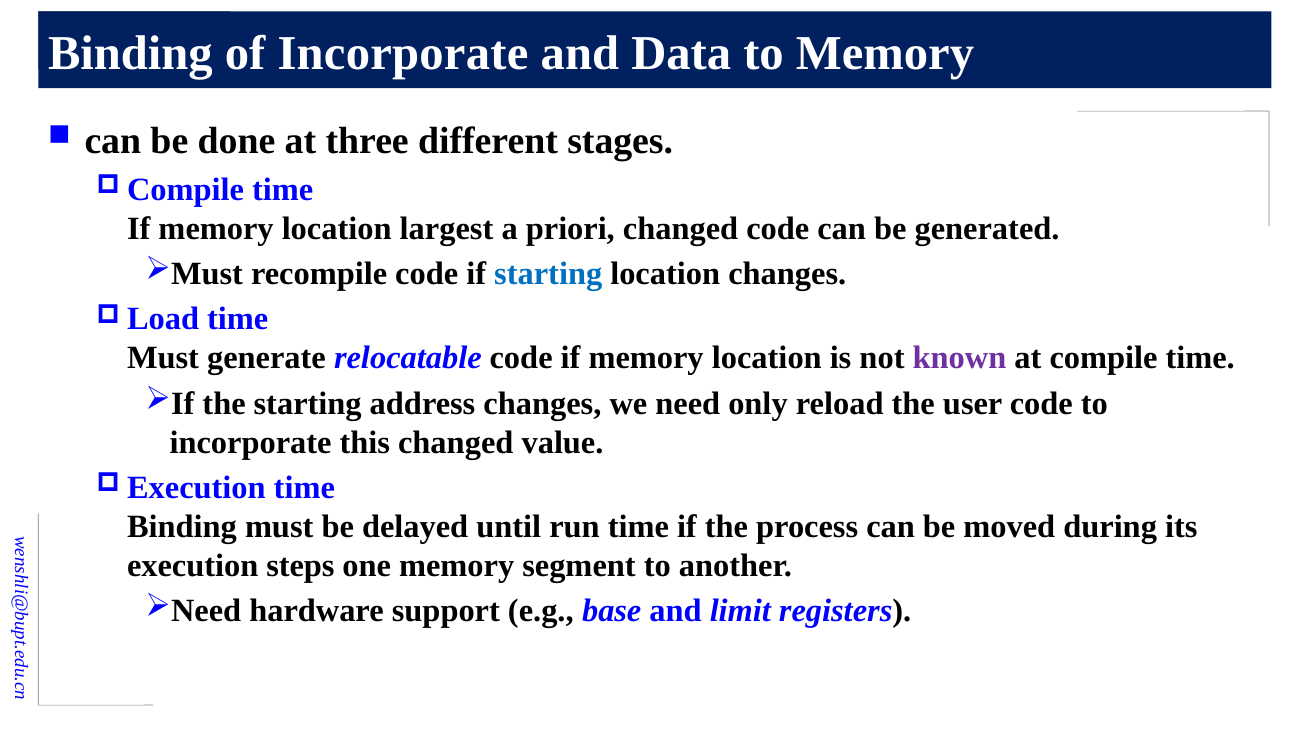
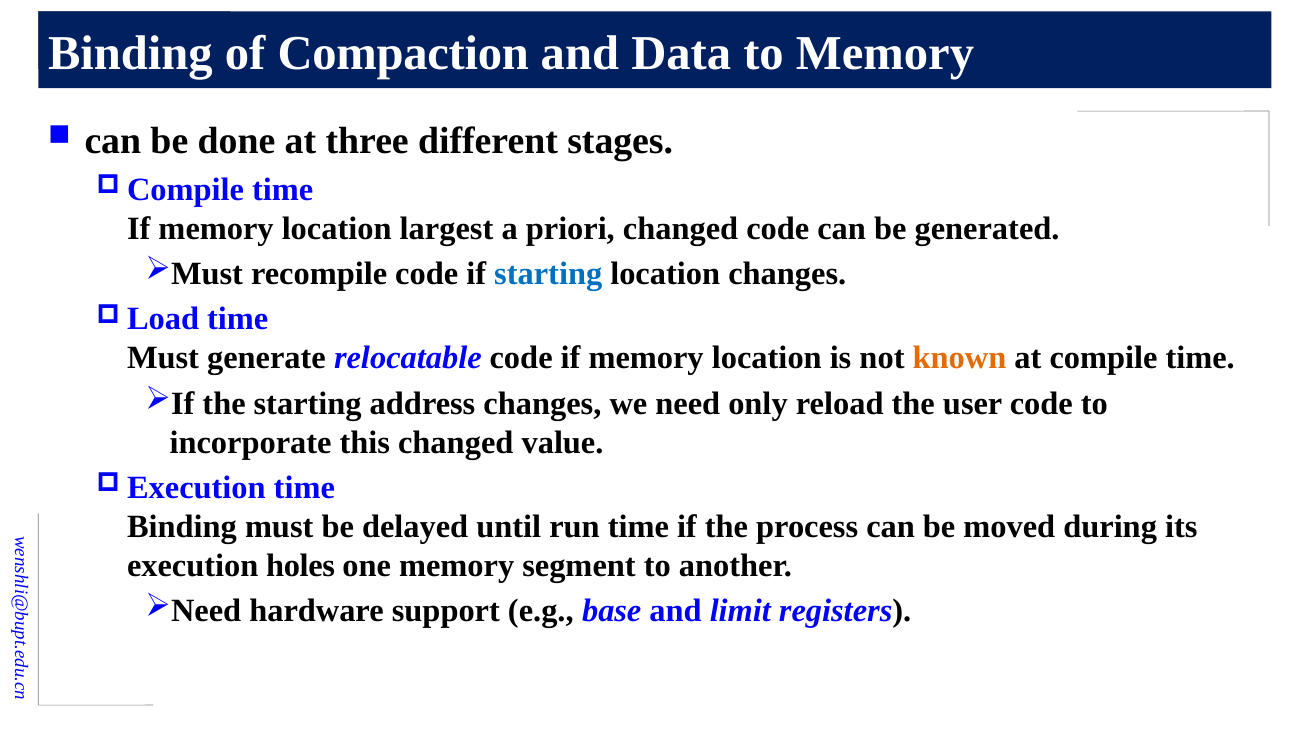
of Incorporate: Incorporate -> Compaction
known colour: purple -> orange
steps: steps -> holes
